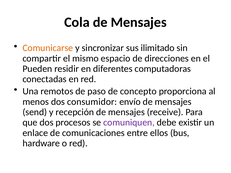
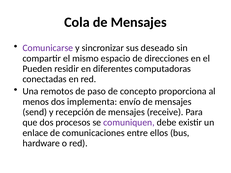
Comunicarse colour: orange -> purple
ilimitado: ilimitado -> deseado
consumidor: consumidor -> implementa
